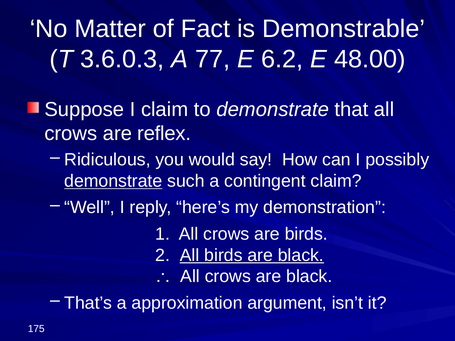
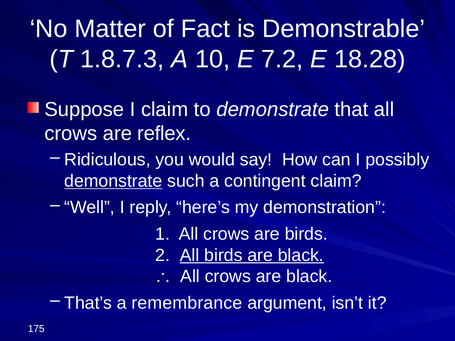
3.6.0.3: 3.6.0.3 -> 1.8.7.3
77: 77 -> 10
6.2: 6.2 -> 7.2
48.00: 48.00 -> 18.28
approximation: approximation -> remembrance
